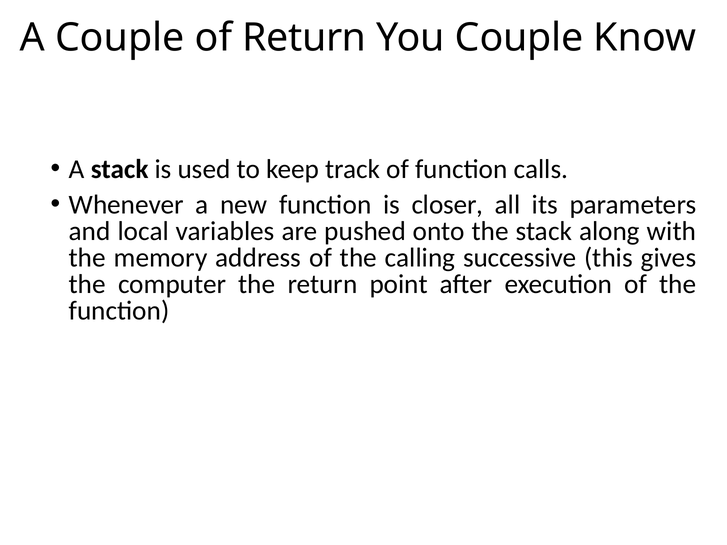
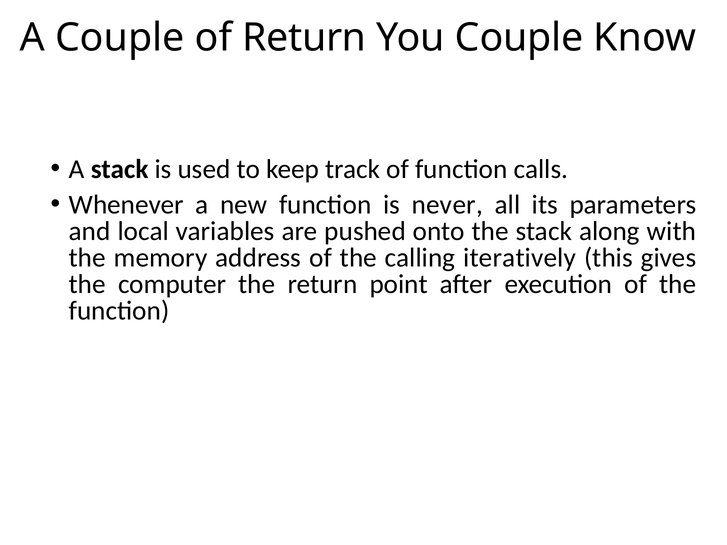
closer: closer -> never
successive: successive -> iteratively
